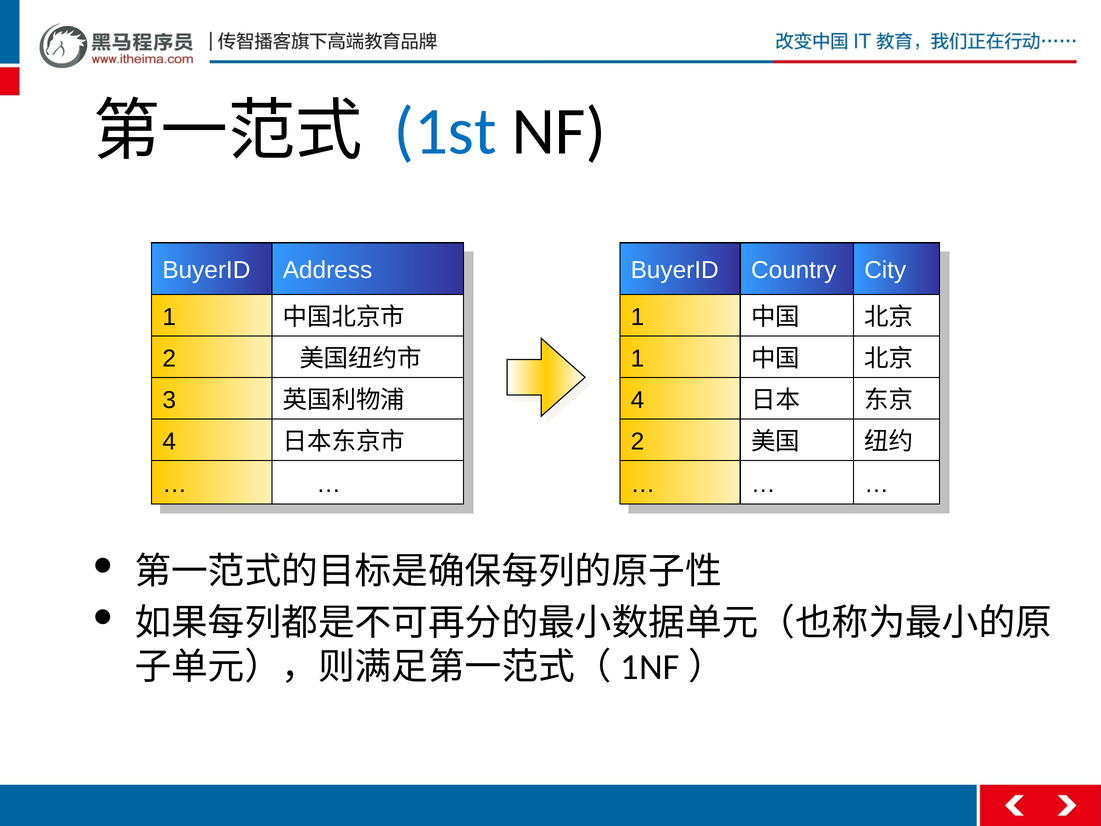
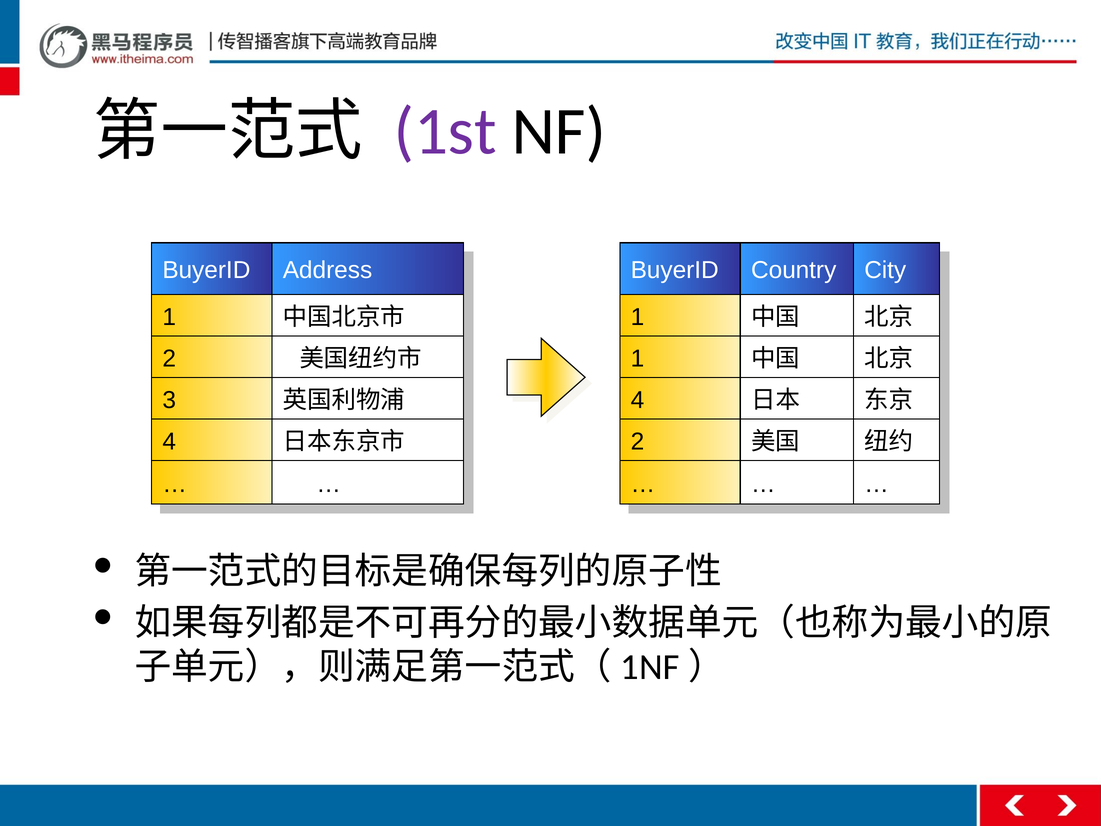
1st colour: blue -> purple
